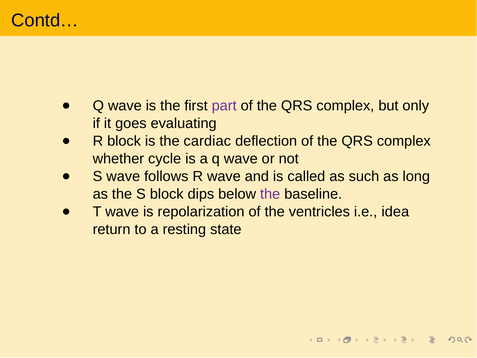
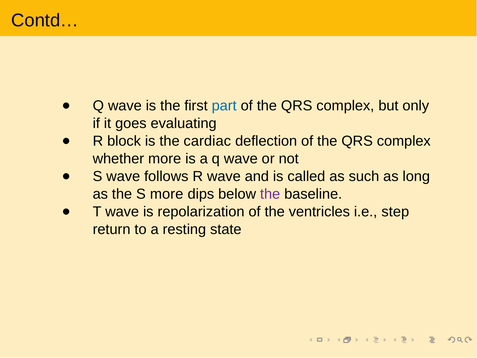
part colour: purple -> blue
whether cycle: cycle -> more
S block: block -> more
idea: idea -> step
